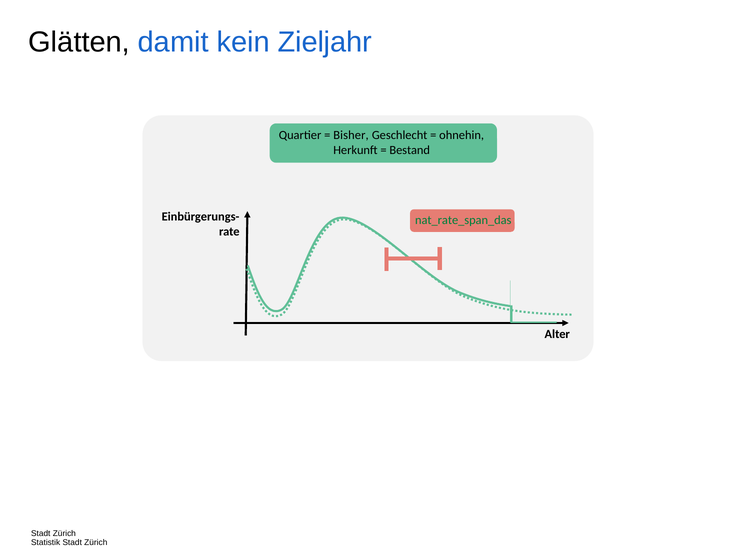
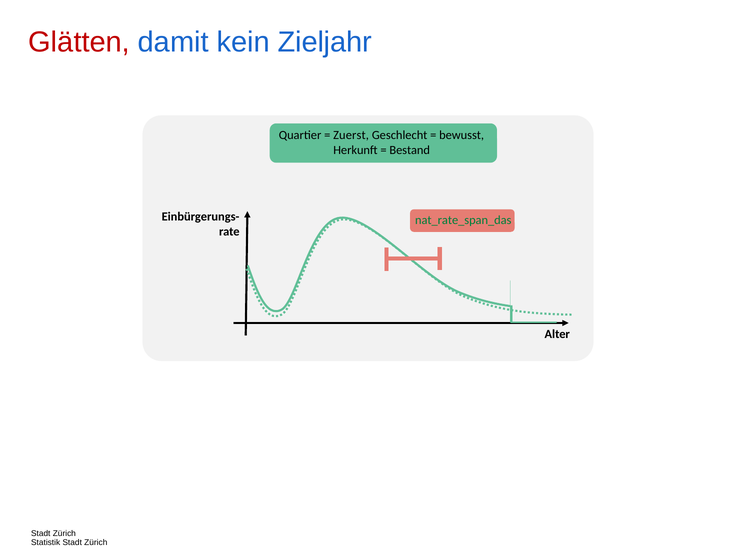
Glätten colour: black -> red
Bisher: Bisher -> Zuerst
ohnehin: ohnehin -> bewusst
